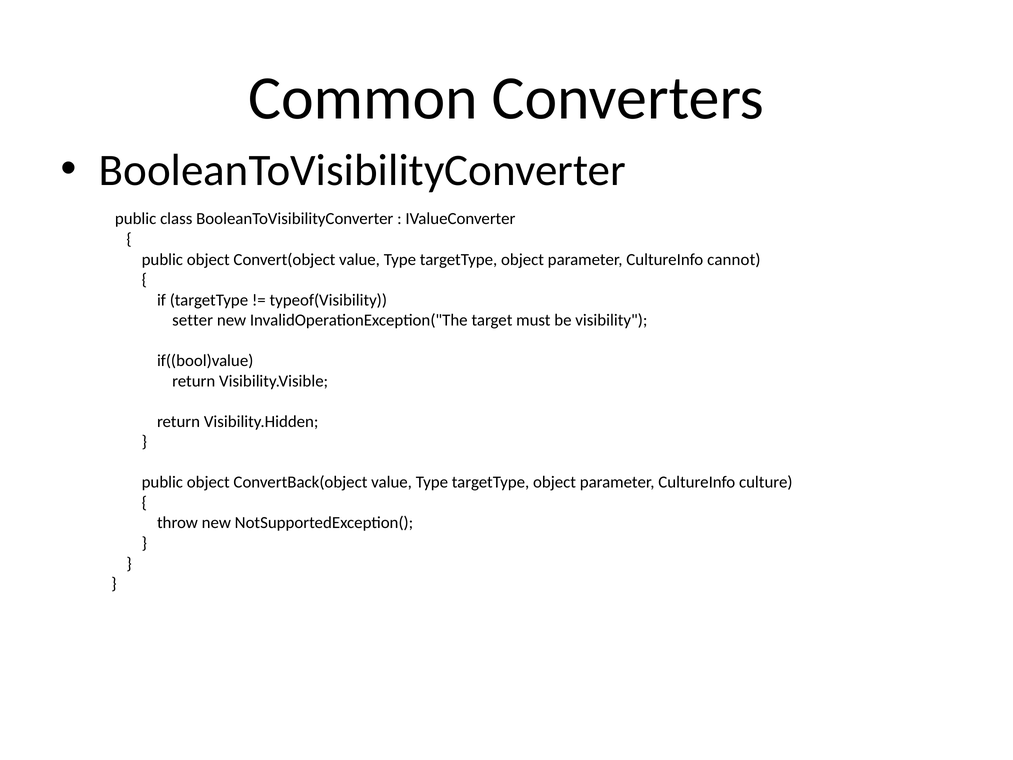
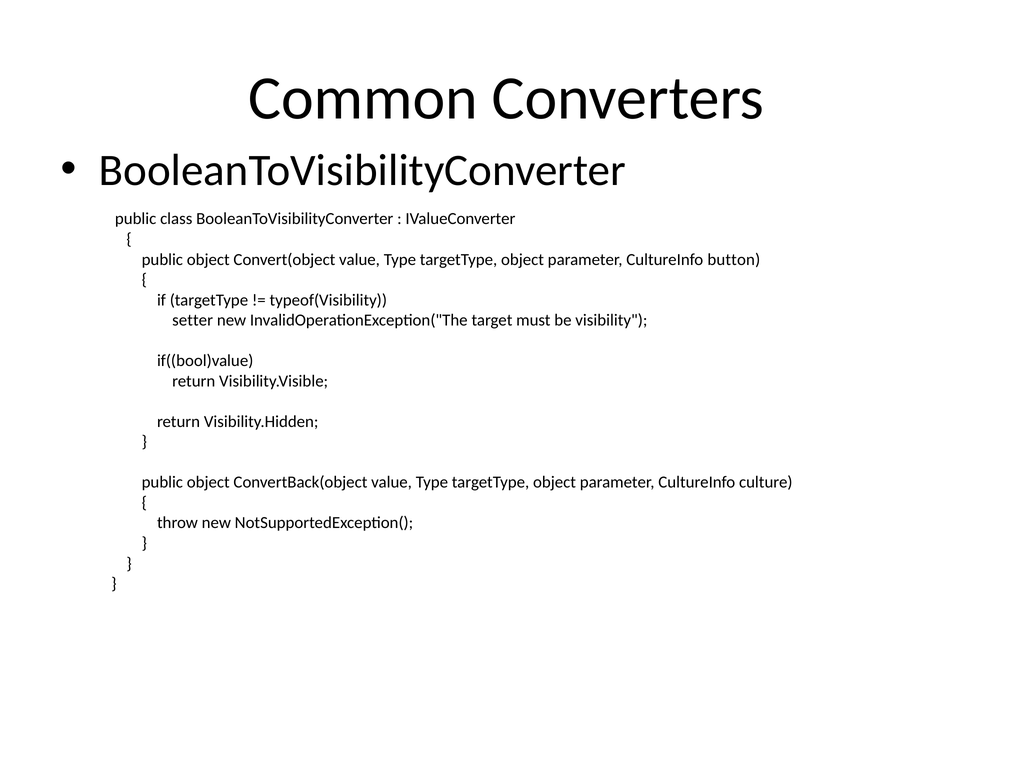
cannot: cannot -> button
